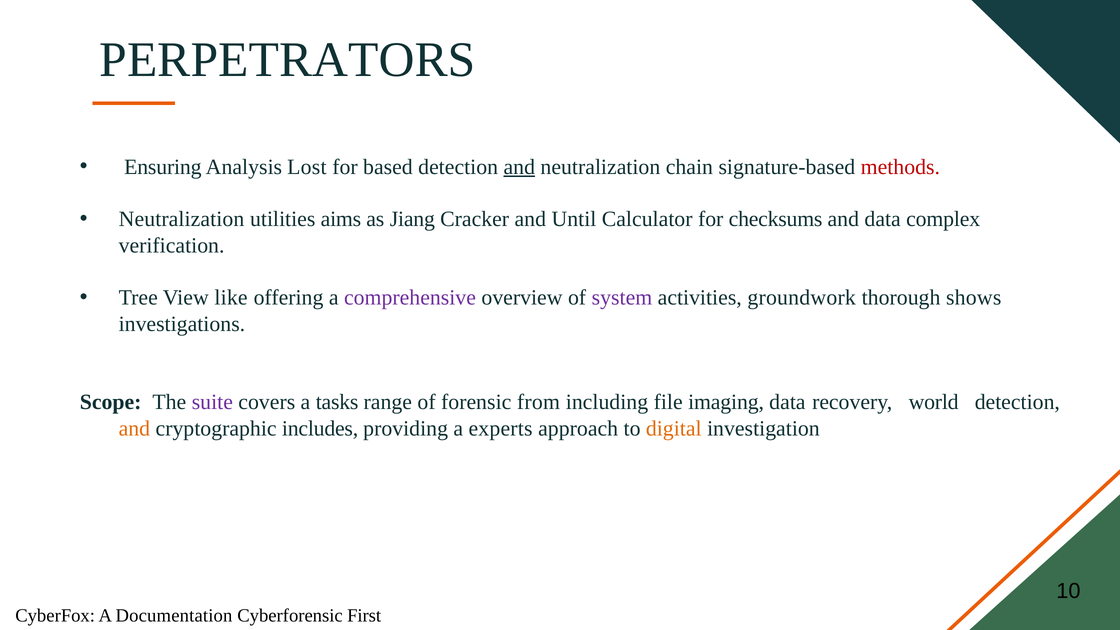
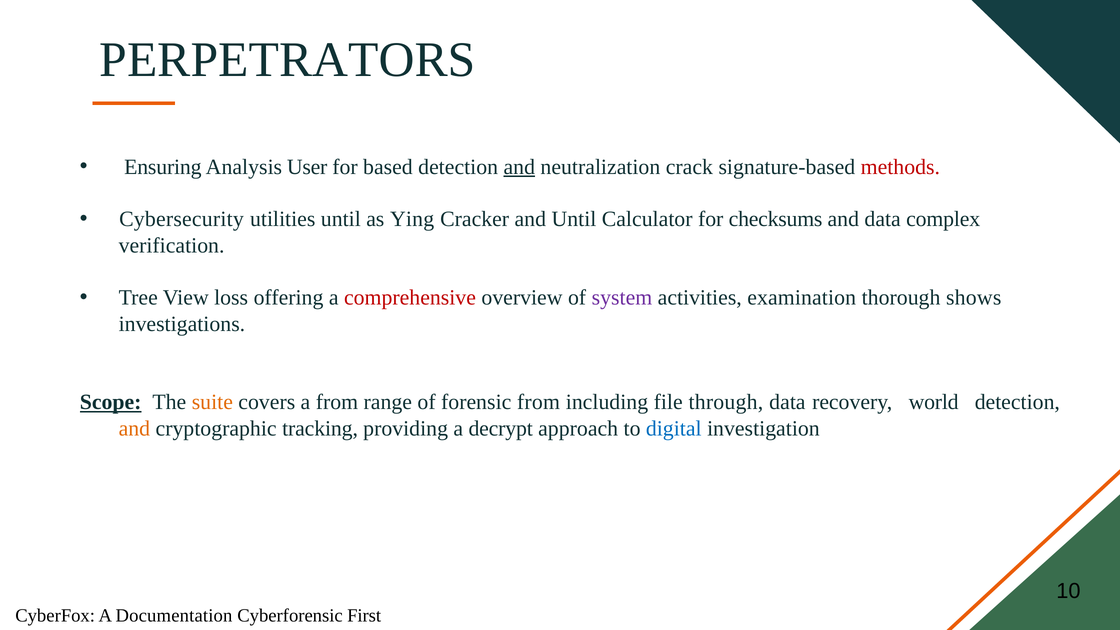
Lost: Lost -> User
chain: chain -> crack
Neutralization at (182, 219): Neutralization -> Cybersecurity
utilities aims: aims -> until
Jiang: Jiang -> Ying
like: like -> loss
comprehensive colour: purple -> red
groundwork: groundwork -> examination
Scope underline: none -> present
suite colour: purple -> orange
a tasks: tasks -> from
imaging: imaging -> through
includes: includes -> tracking
experts: experts -> decrypt
digital colour: orange -> blue
